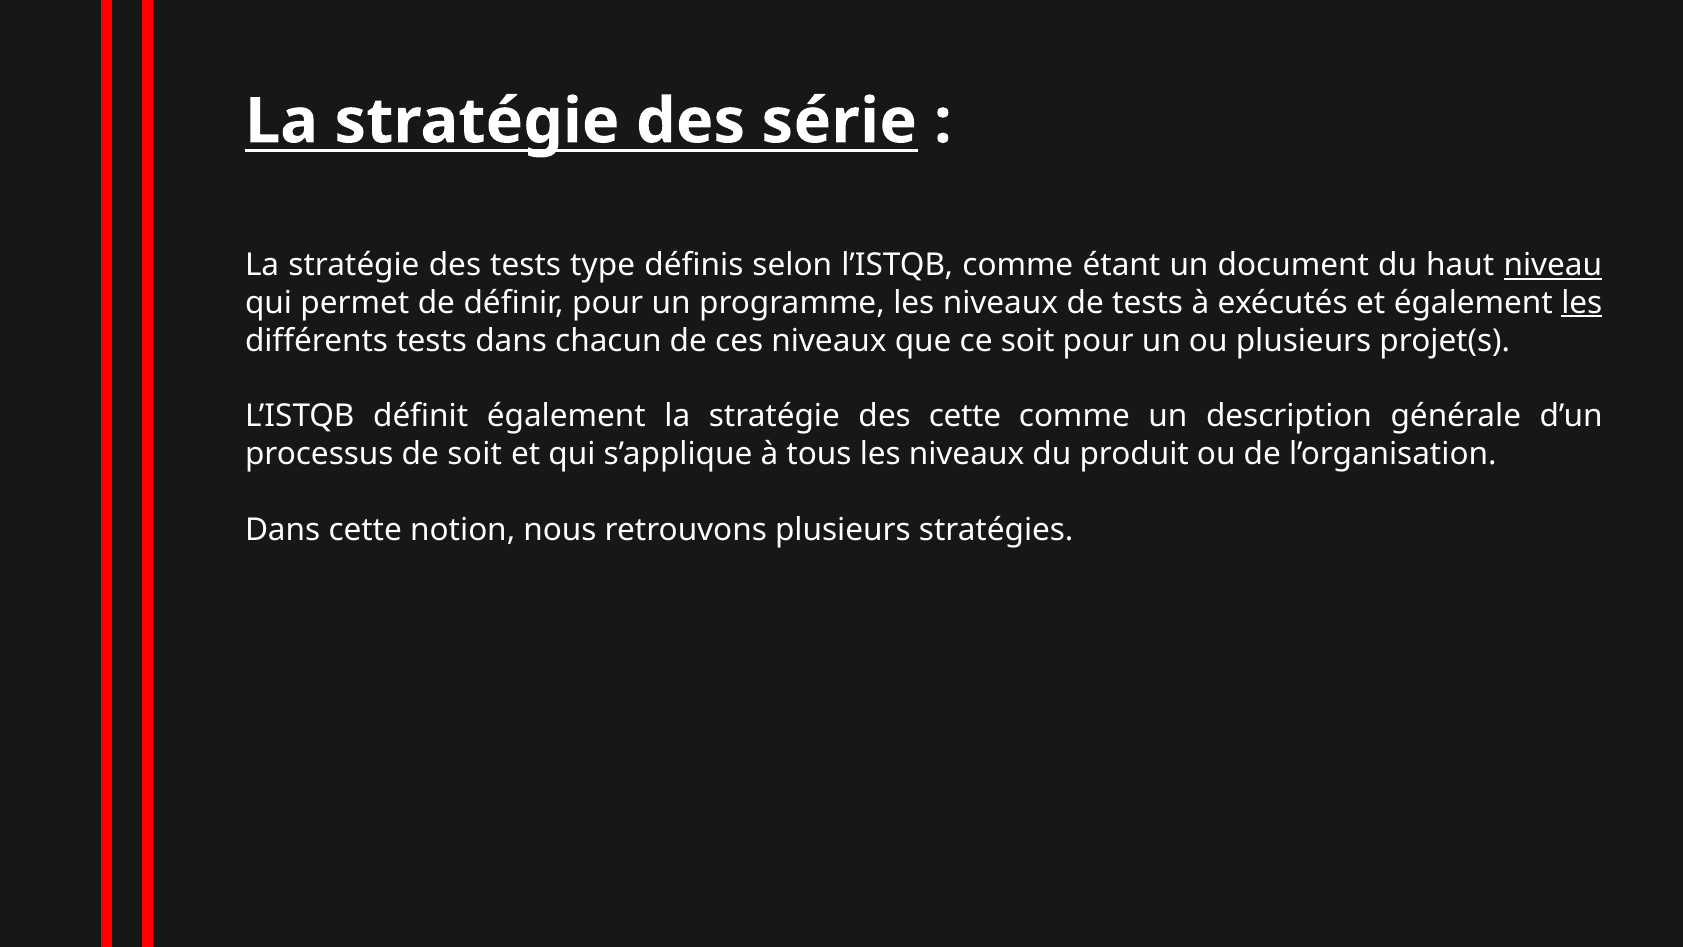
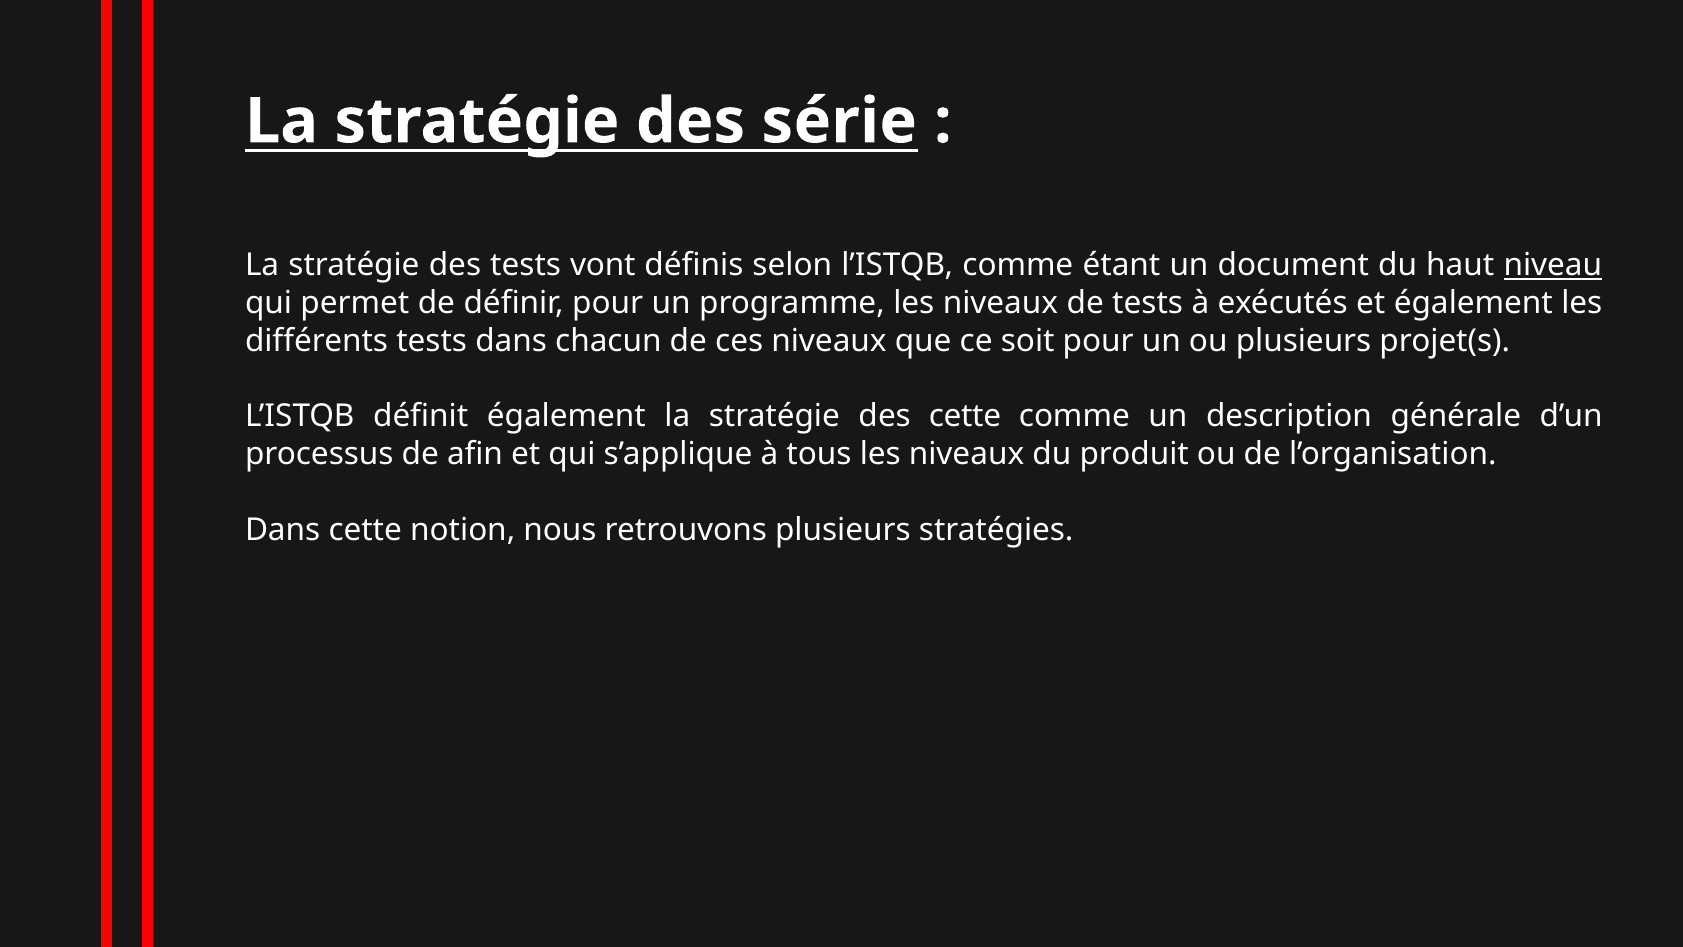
type: type -> vont
les at (1582, 303) underline: present -> none
de soit: soit -> afin
